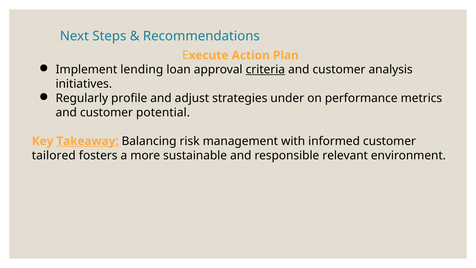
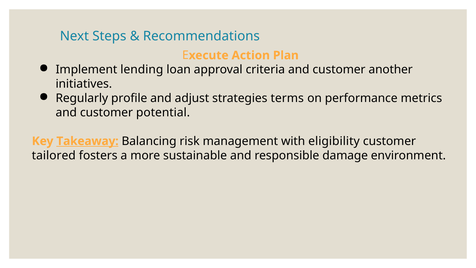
criteria underline: present -> none
analysis: analysis -> another
under: under -> terms
informed: informed -> eligibility
relevant: relevant -> damage
